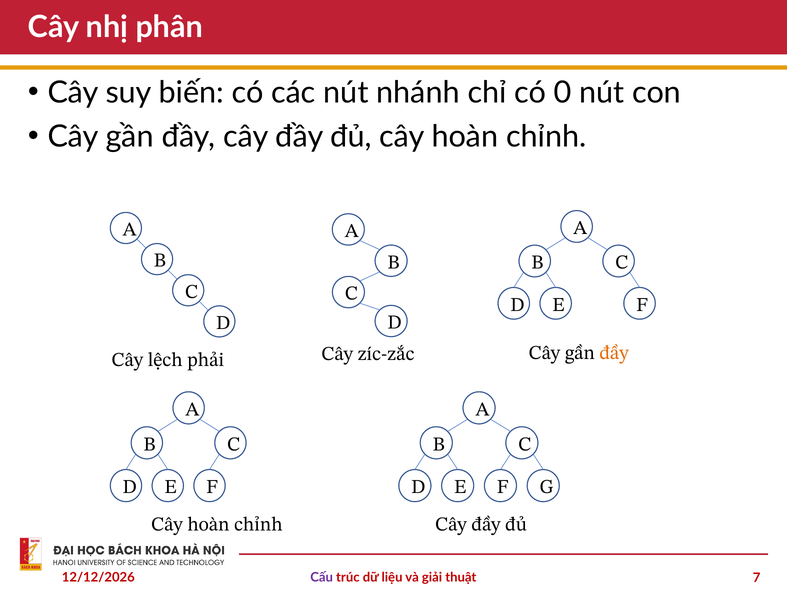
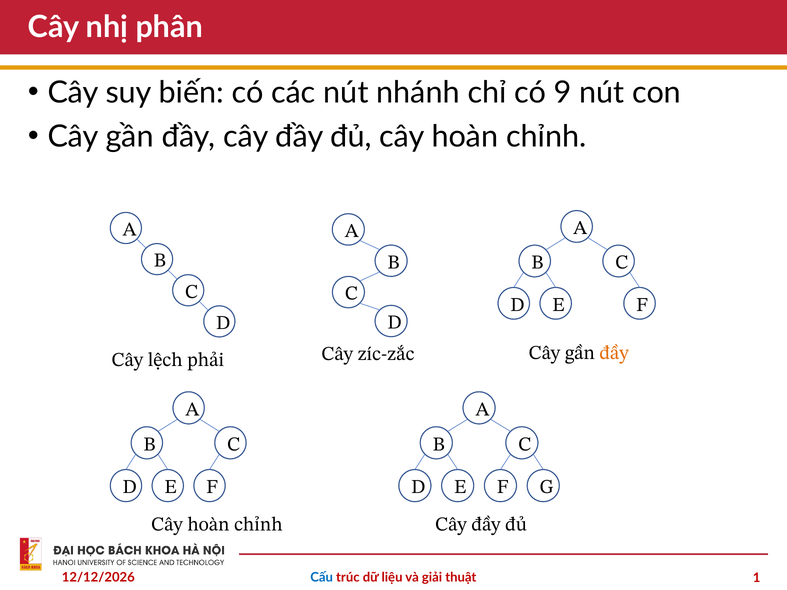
0: 0 -> 9
Cấu colour: purple -> blue
7: 7 -> 1
